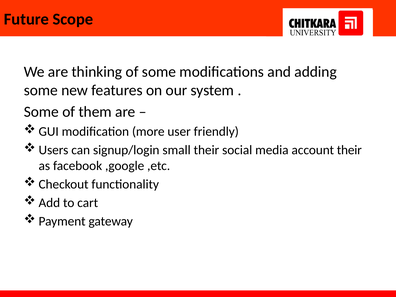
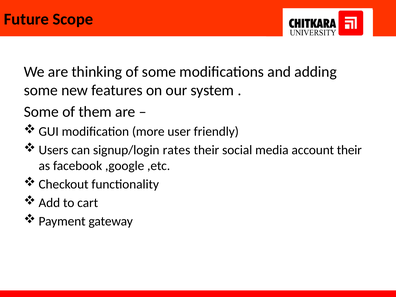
small: small -> rates
